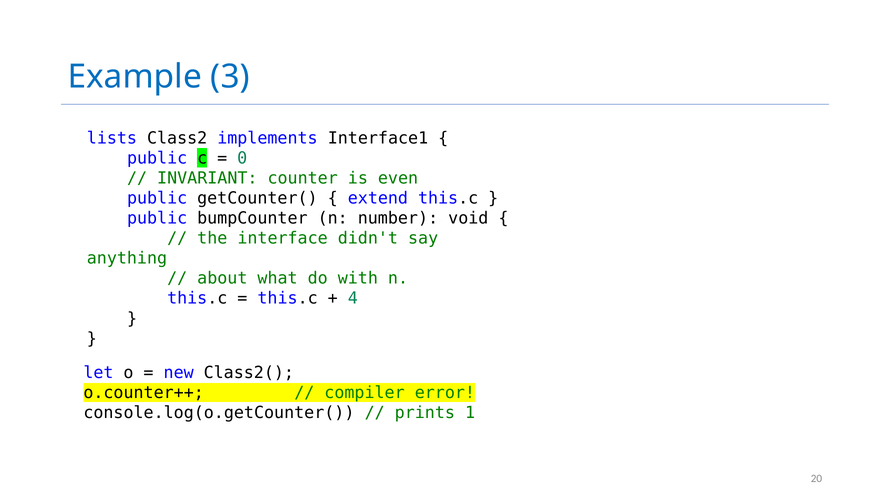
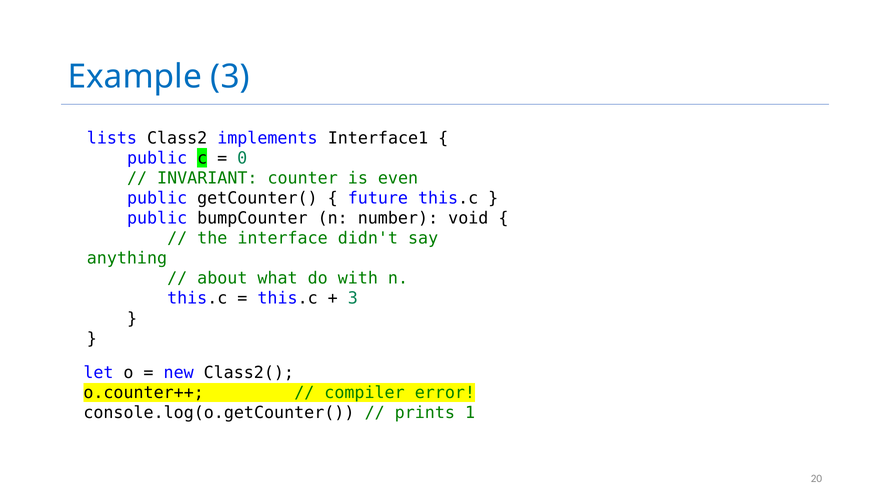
extend: extend -> future
4 at (353, 298): 4 -> 3
